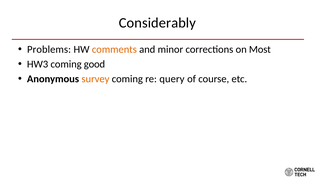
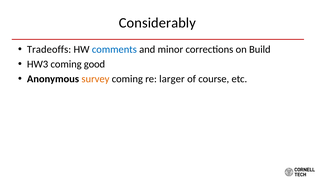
Problems: Problems -> Tradeoffs
comments colour: orange -> blue
Most: Most -> Build
query: query -> larger
